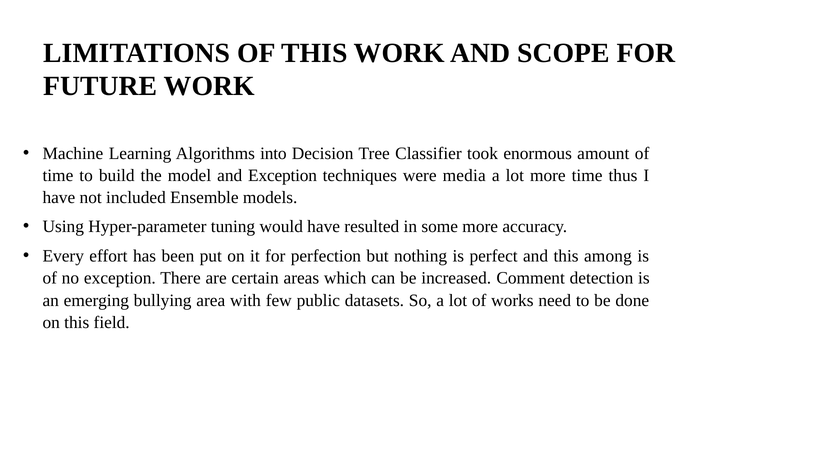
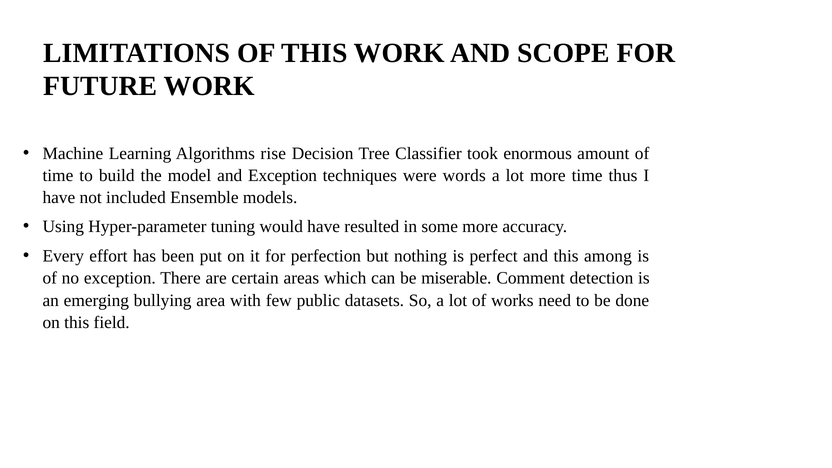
into: into -> rise
media: media -> words
increased: increased -> miserable
